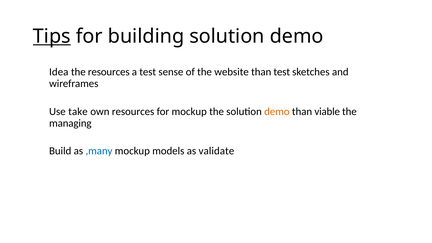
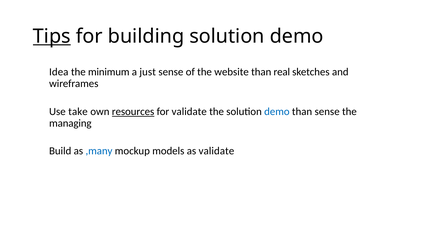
the resources: resources -> minimum
a test: test -> just
than test: test -> real
resources at (133, 112) underline: none -> present
for mockup: mockup -> validate
demo at (277, 112) colour: orange -> blue
than viable: viable -> sense
